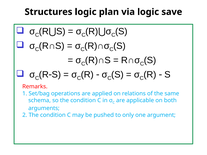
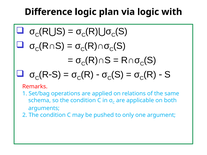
Structures: Structures -> Difference
save: save -> with
